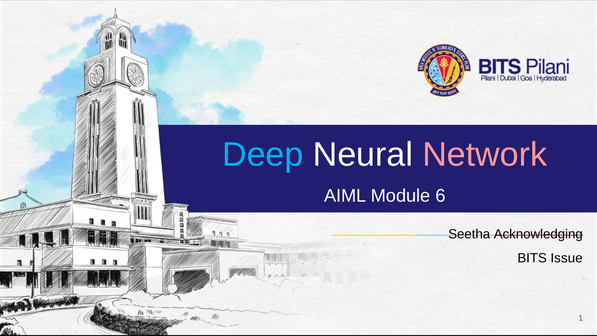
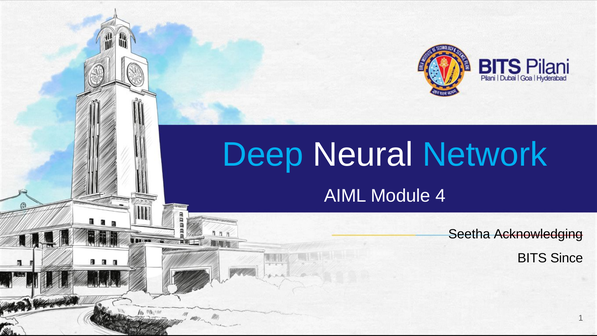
Network colour: pink -> light blue
6: 6 -> 4
Issue: Issue -> Since
